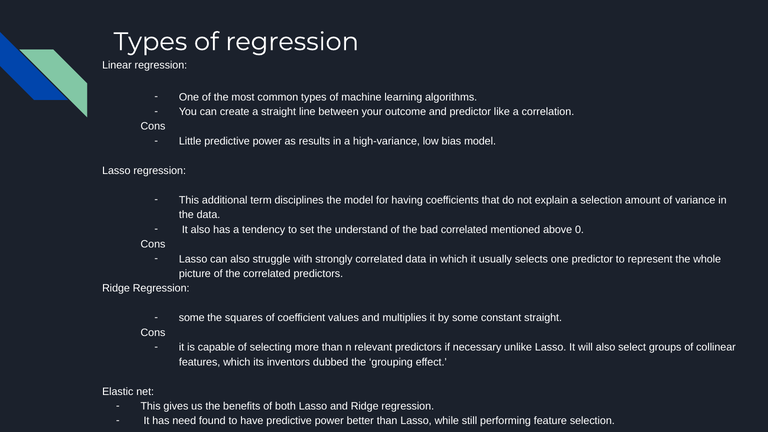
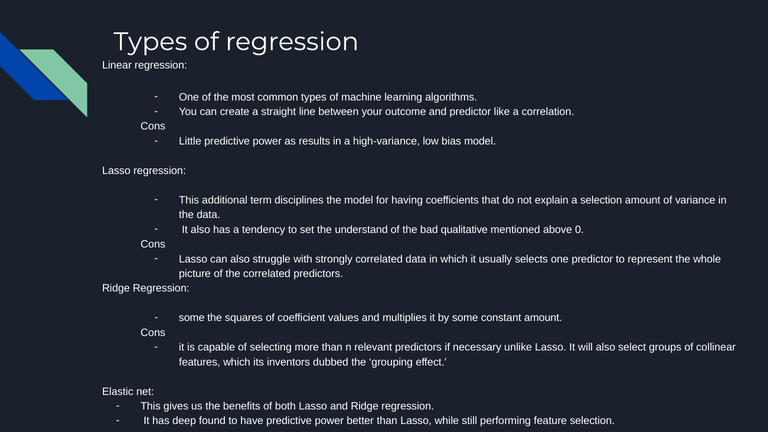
bad correlated: correlated -> qualitative
constant straight: straight -> amount
need: need -> deep
